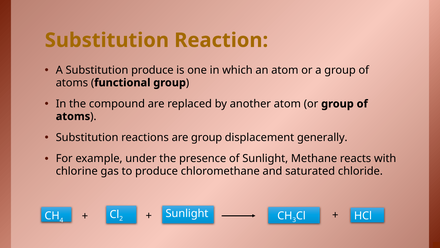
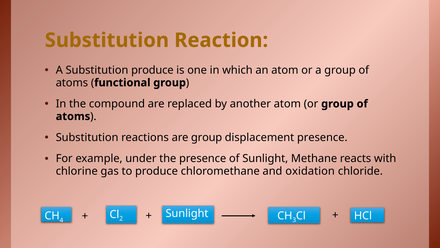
displacement generally: generally -> presence
saturated: saturated -> oxidation
